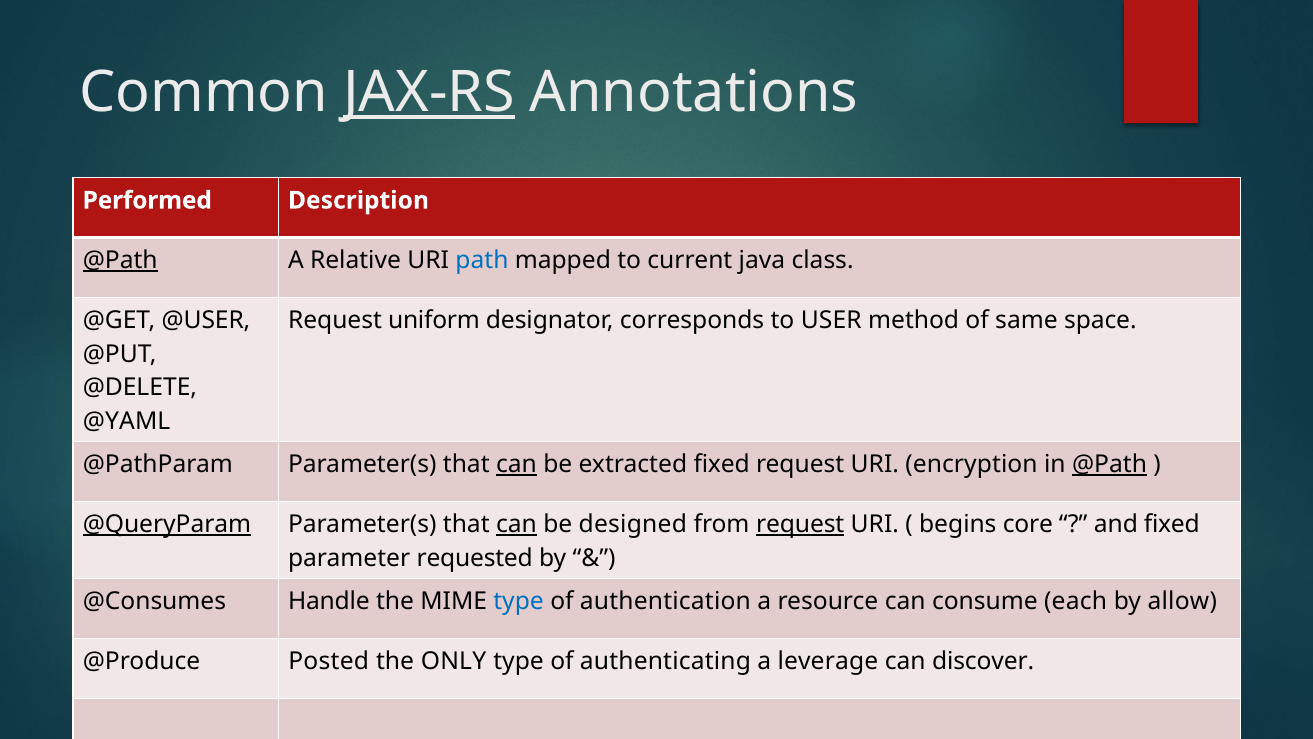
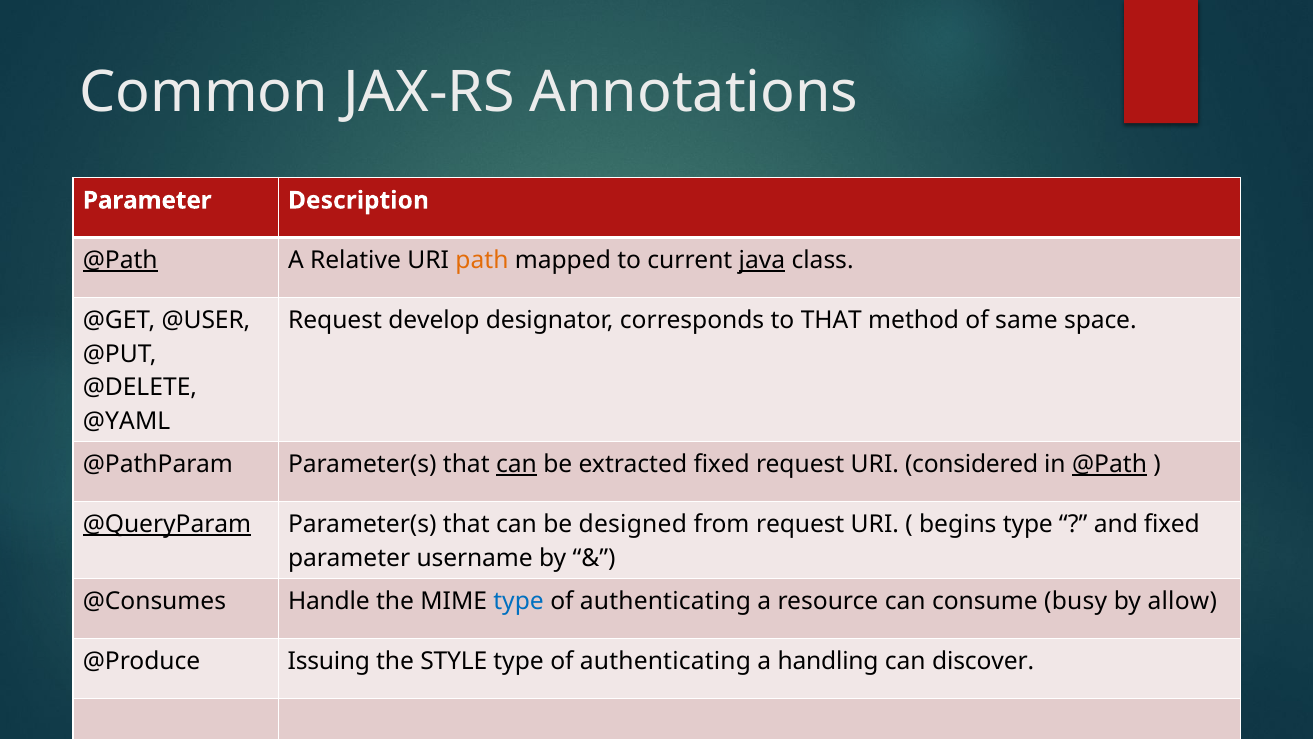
JAX-RS underline: present -> none
Performed at (147, 200): Performed -> Parameter
path colour: blue -> orange
java underline: none -> present
uniform: uniform -> develop
to USER: USER -> THAT
encryption: encryption -> considered
can at (516, 524) underline: present -> none
request at (800, 524) underline: present -> none
begins core: core -> type
requested: requested -> username
authentication at (665, 601): authentication -> authenticating
each: each -> busy
Posted: Posted -> Issuing
ONLY: ONLY -> STYLE
leverage: leverage -> handling
